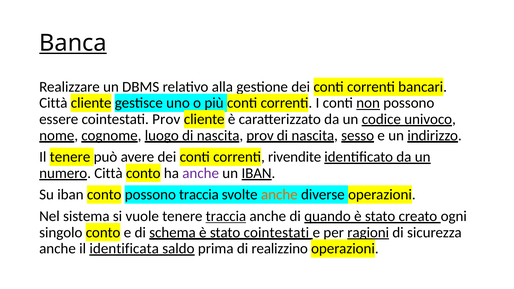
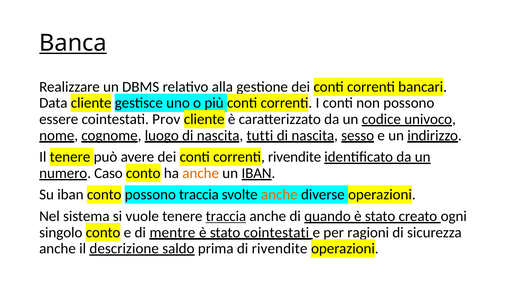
Città at (53, 103): Città -> Data
non underline: present -> none
nascita prov: prov -> tutti
numero Città: Città -> Caso
anche at (201, 173) colour: purple -> orange
schema: schema -> mentre
ragioni underline: present -> none
identificata: identificata -> descrizione
di realizzino: realizzino -> rivendite
